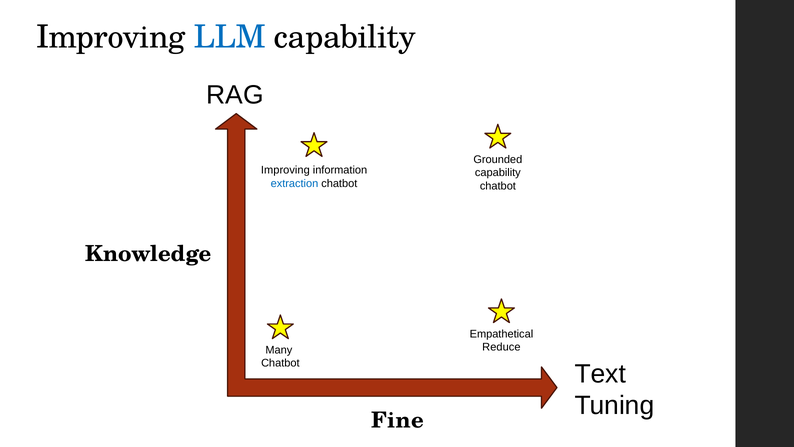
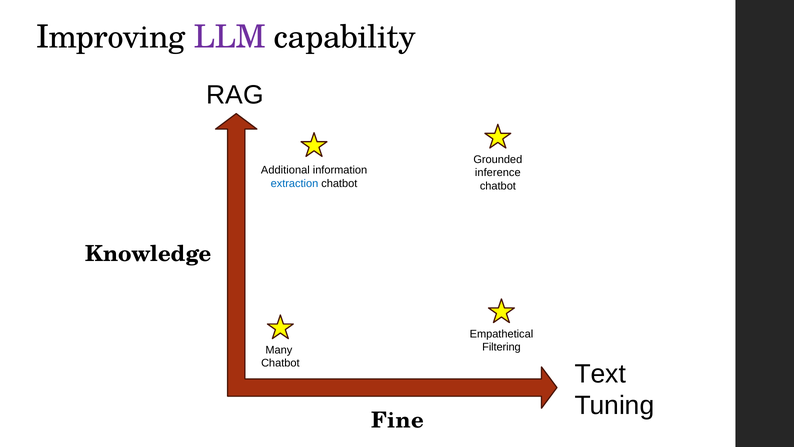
LLM colour: blue -> purple
Improving at (285, 170): Improving -> Additional
capability at (498, 173): capability -> inference
Reduce: Reduce -> Filtering
